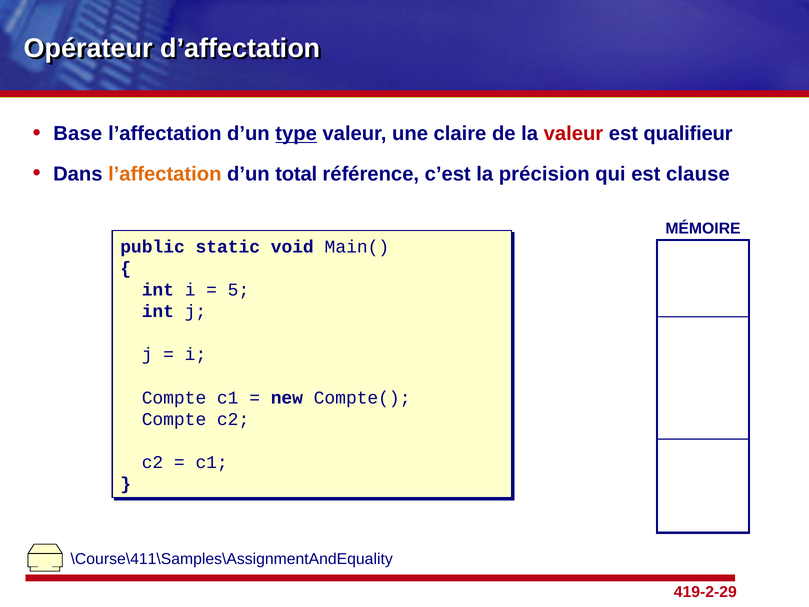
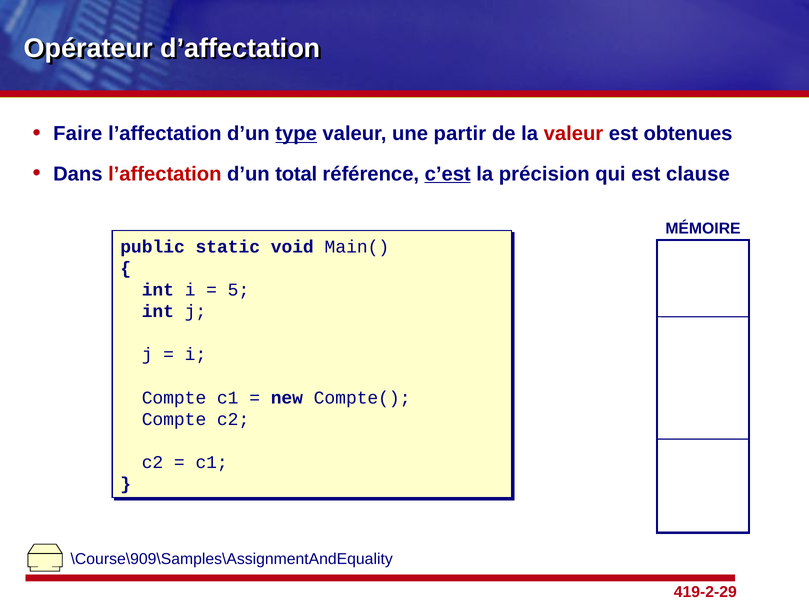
Base: Base -> Faire
claire: claire -> partir
qualifieur: qualifieur -> obtenues
l’affectation at (165, 174) colour: orange -> red
c’est underline: none -> present
\Course\411\Samples\AssignmentAndEquality: \Course\411\Samples\AssignmentAndEquality -> \Course\909\Samples\AssignmentAndEquality
